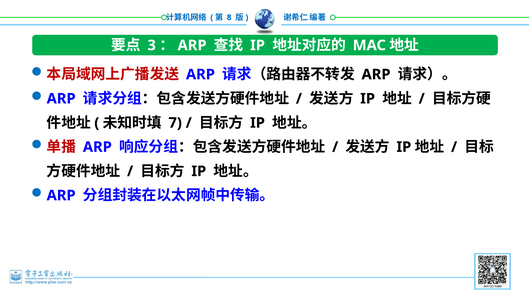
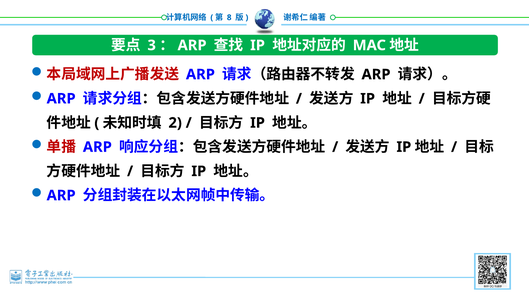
7: 7 -> 2
